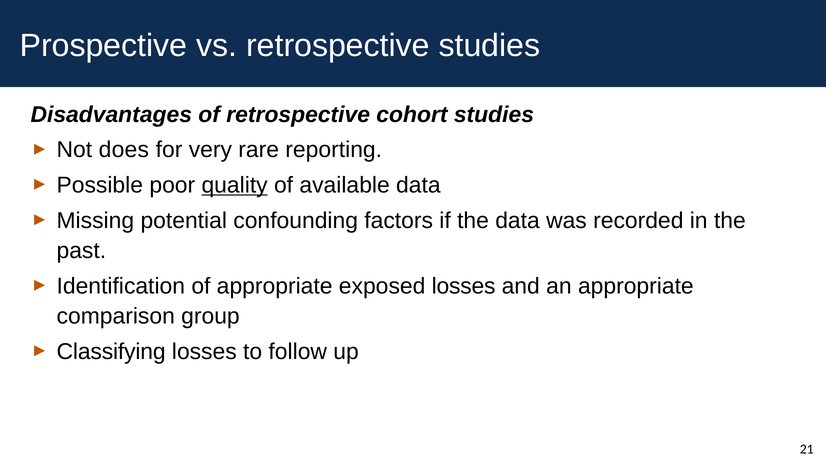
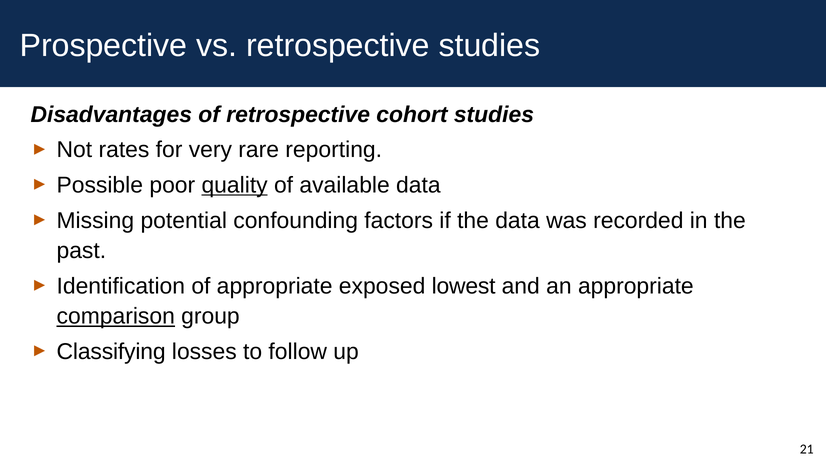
does: does -> rates
exposed losses: losses -> lowest
comparison underline: none -> present
